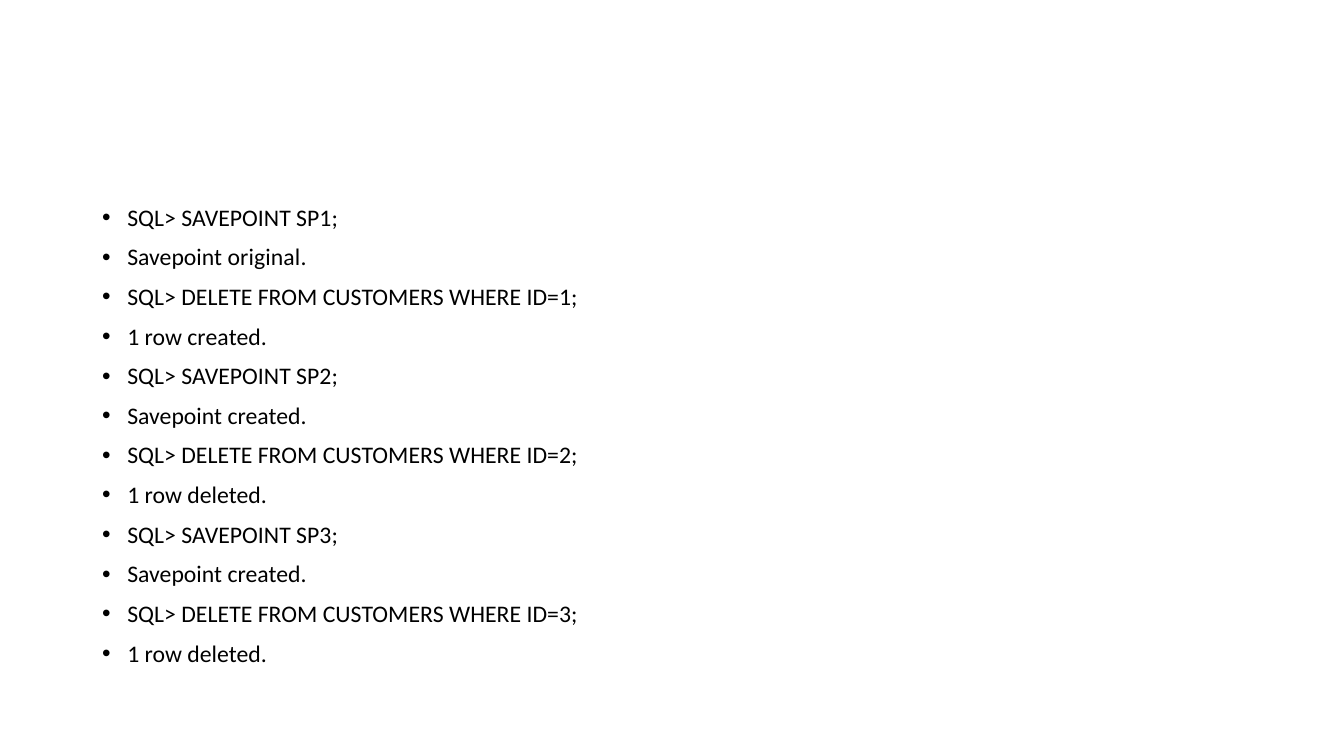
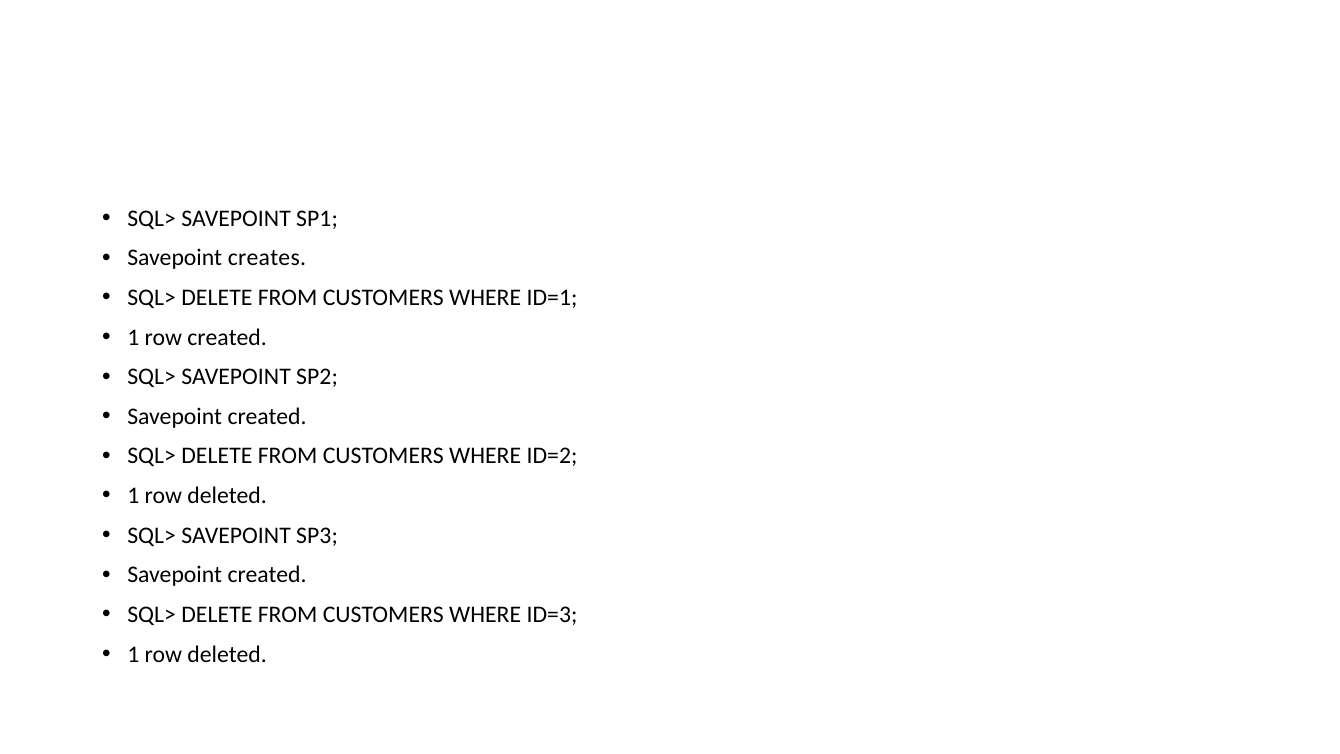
original: original -> creates
